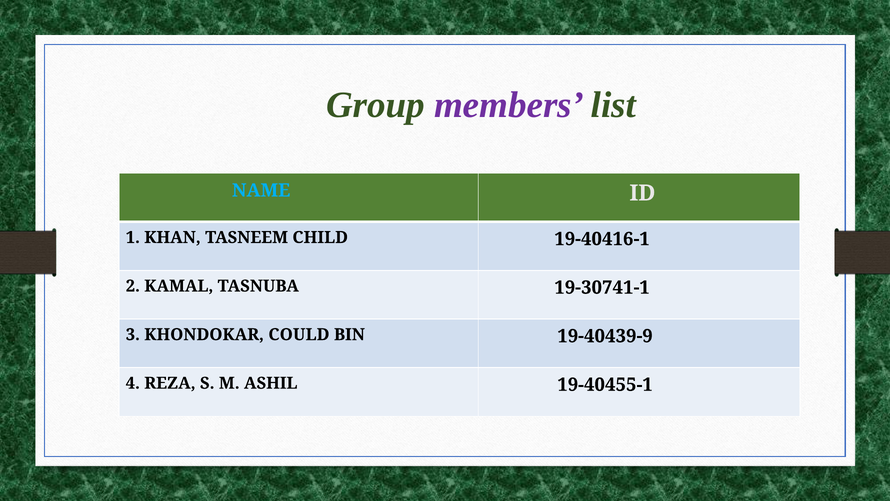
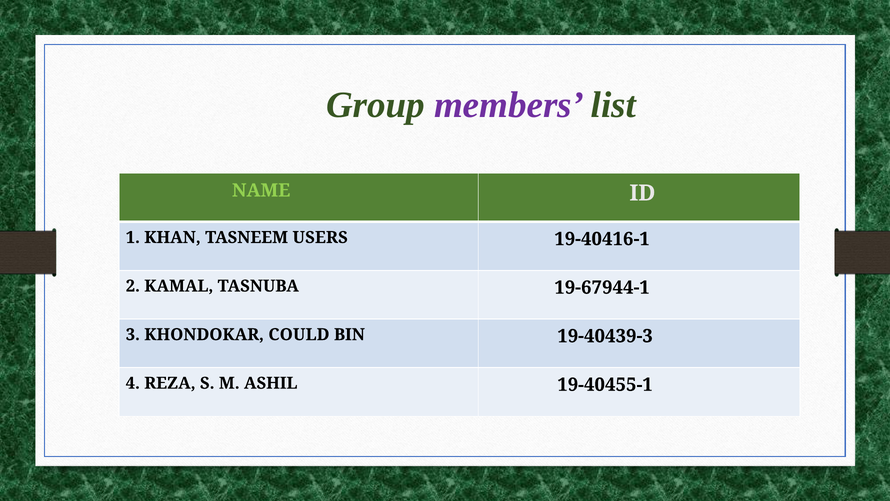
NAME colour: light blue -> light green
CHILD: CHILD -> USERS
19-30741-1: 19-30741-1 -> 19-67944-1
19-40439-9: 19-40439-9 -> 19-40439-3
